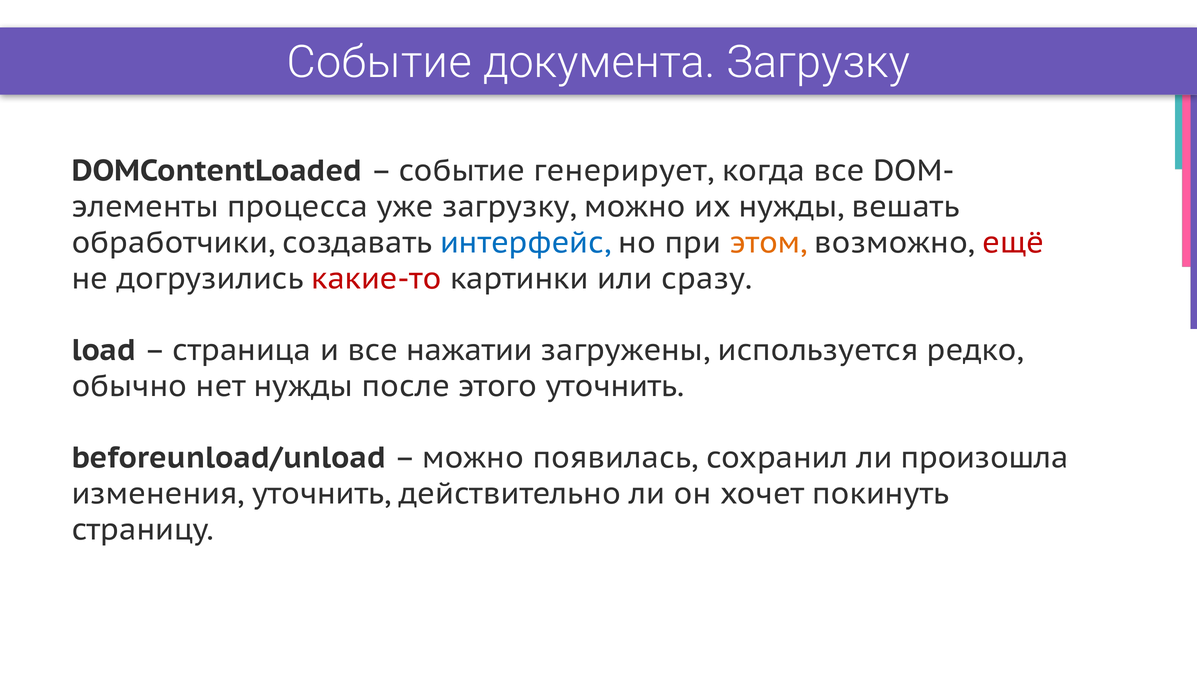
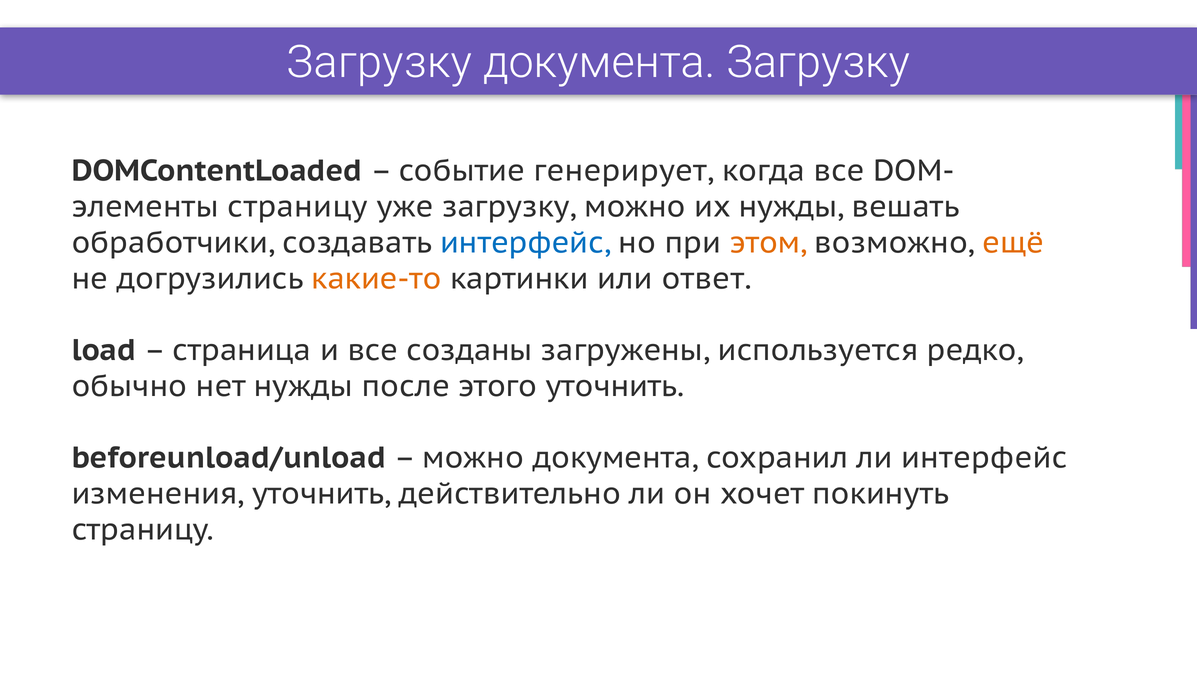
Событие at (379, 63): Событие -> Загрузку
процесса at (298, 207): процесса -> страницу
ещё colour: red -> orange
какие-то colour: red -> orange
сразу: сразу -> ответ
нажатии: нажатии -> созданы
можно появилась: появилась -> документа
ли произошла: произошла -> интерфейс
